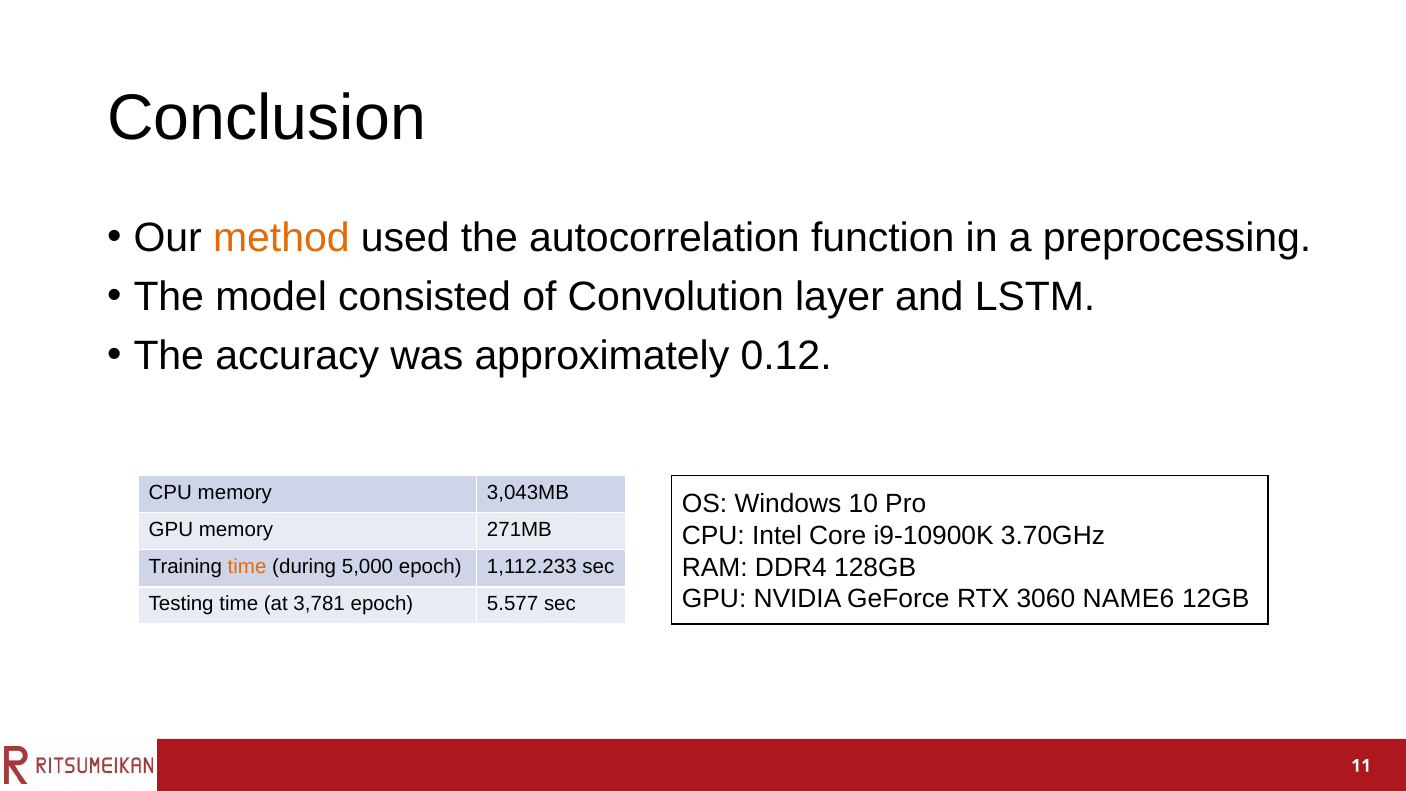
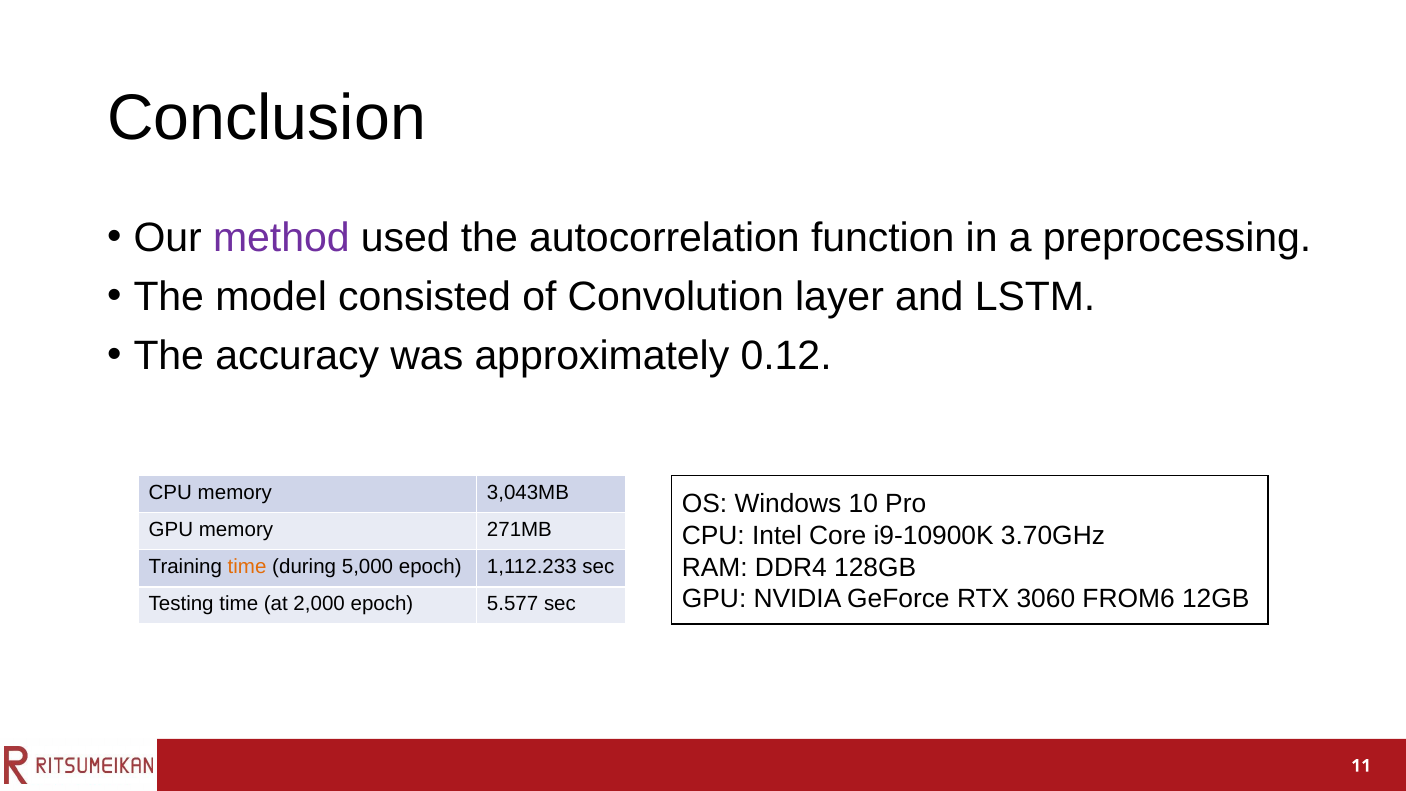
method colour: orange -> purple
NAME6: NAME6 -> FROM6
3,781: 3,781 -> 2,000
